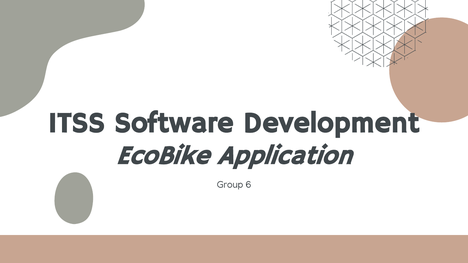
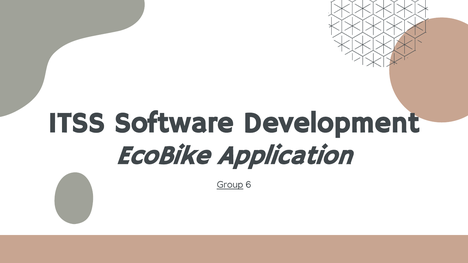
Group underline: none -> present
